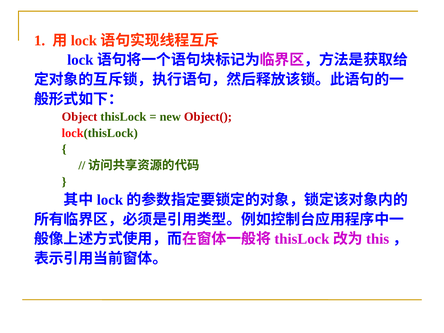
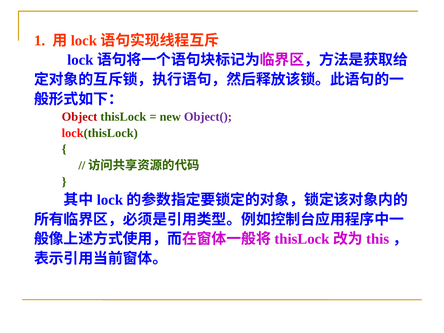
Object( colour: red -> purple
